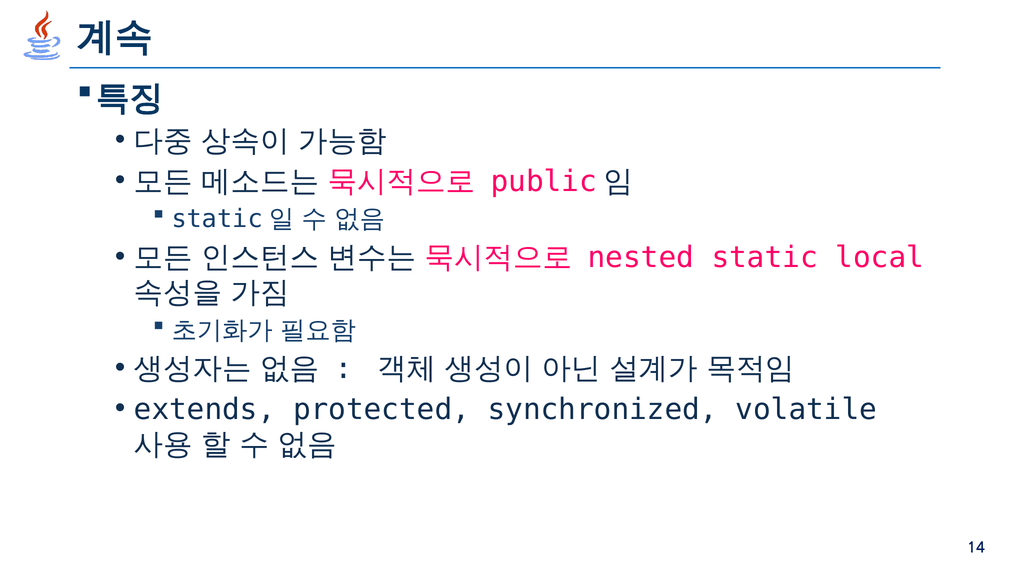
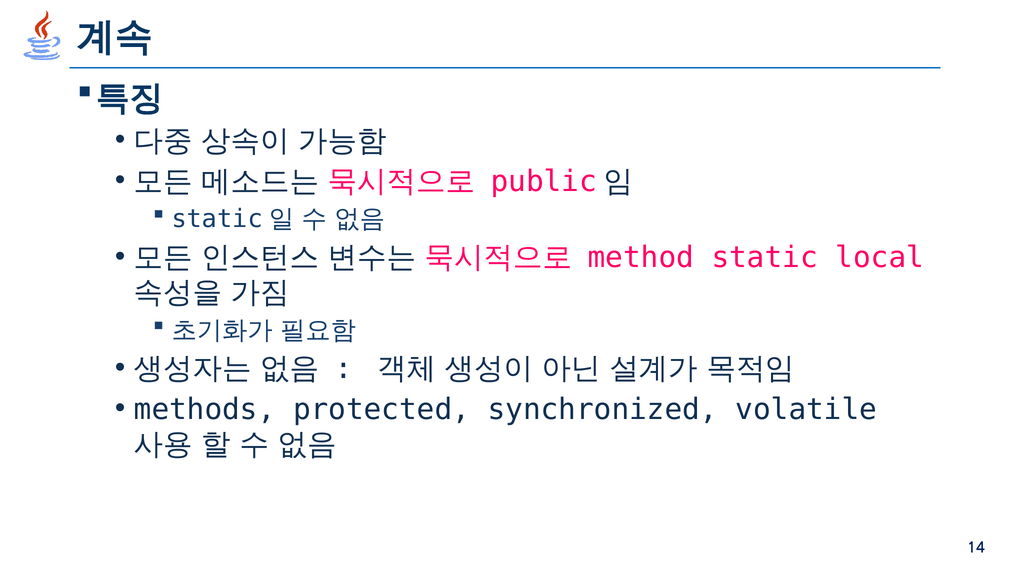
nested: nested -> method
extends: extends -> methods
